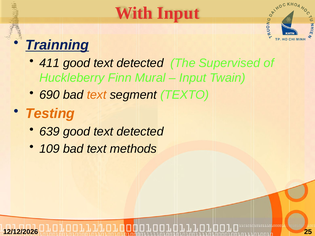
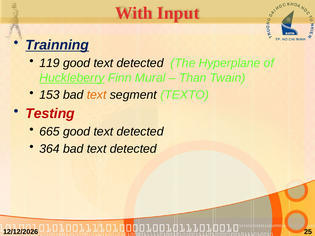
411: 411 -> 119
Supervised: Supervised -> Hyperplane
Huckleberry underline: none -> present
Input at (193, 78): Input -> Than
690: 690 -> 153
Testing colour: orange -> red
639: 639 -> 665
109: 109 -> 364
bad text methods: methods -> detected
